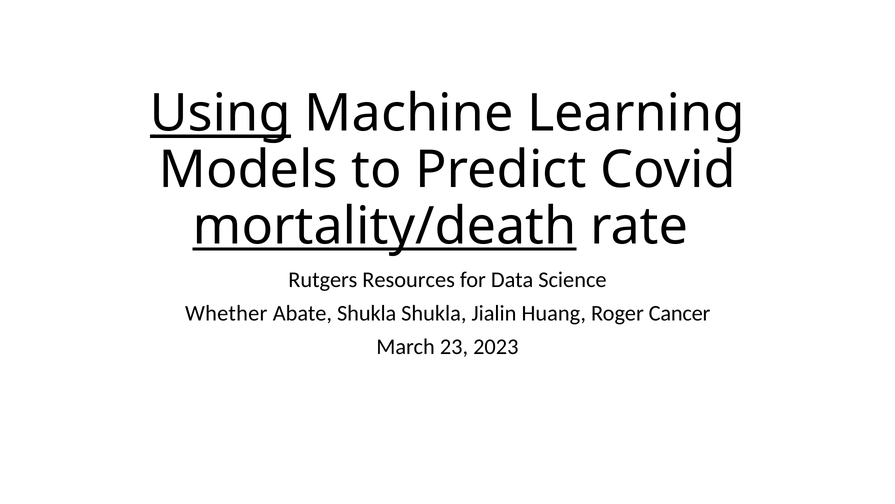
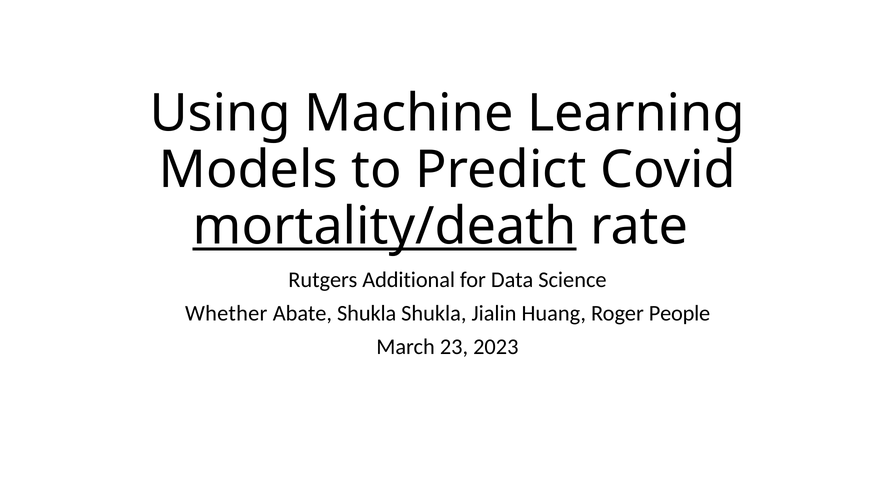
Using underline: present -> none
Resources: Resources -> Additional
Cancer: Cancer -> People
